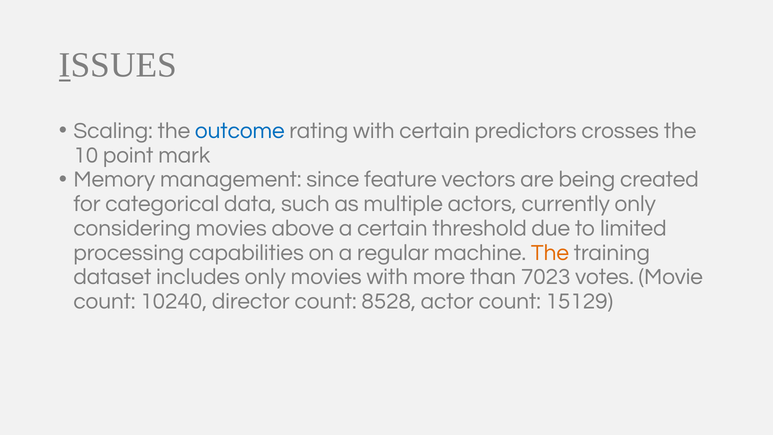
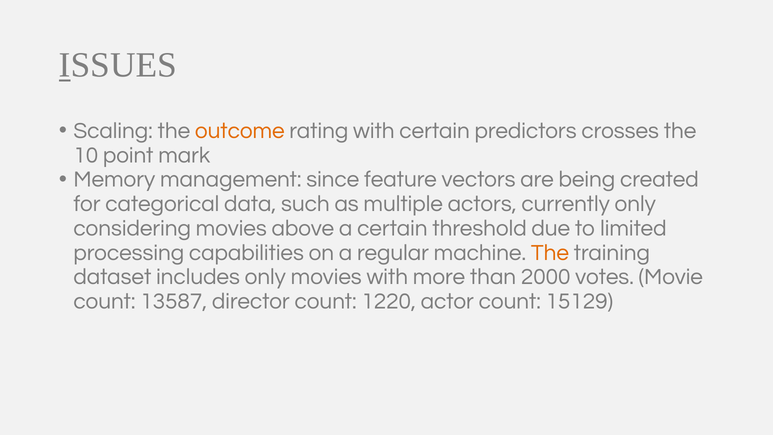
outcome colour: blue -> orange
7023: 7023 -> 2000
10240: 10240 -> 13587
8528: 8528 -> 1220
